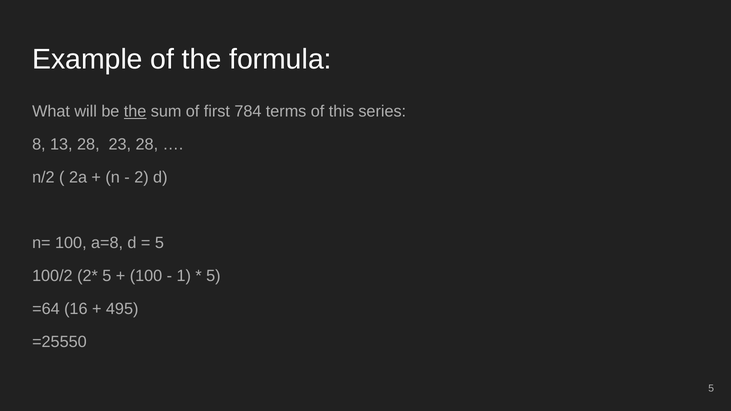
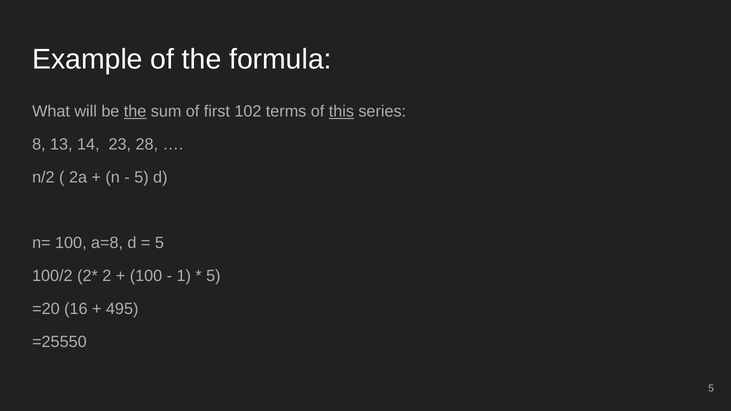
784: 784 -> 102
this underline: none -> present
13 28: 28 -> 14
2 at (141, 177): 2 -> 5
5 at (107, 276): 5 -> 2
=64: =64 -> =20
